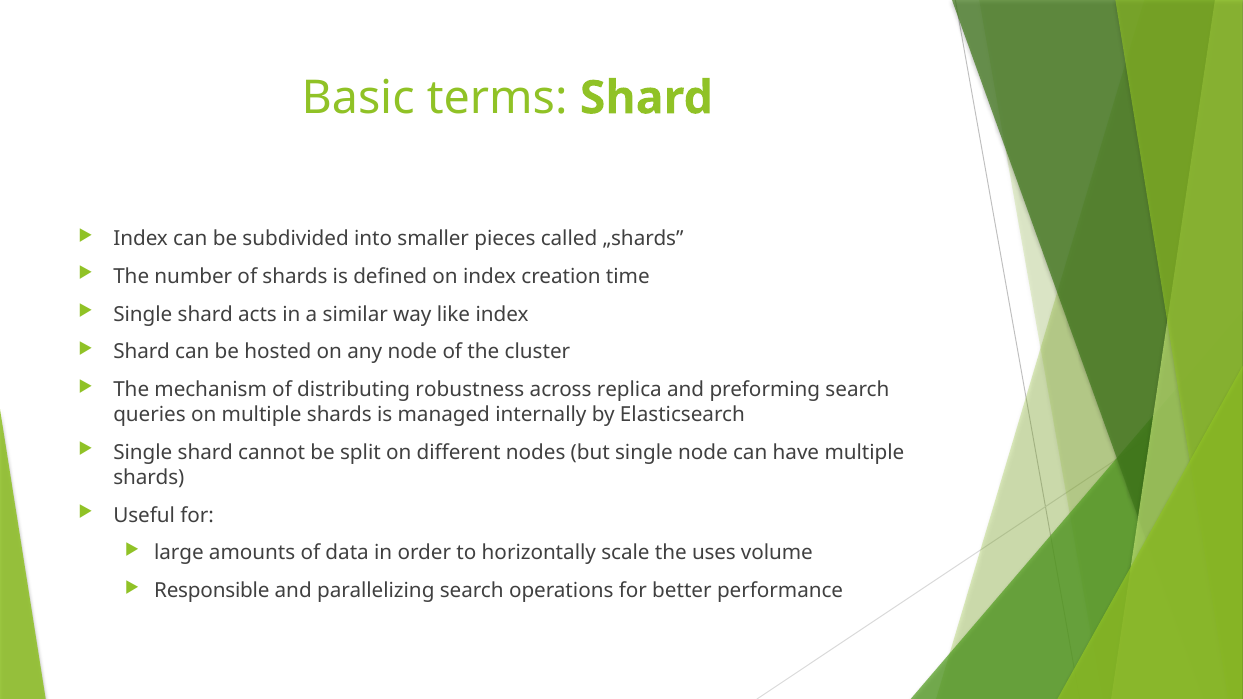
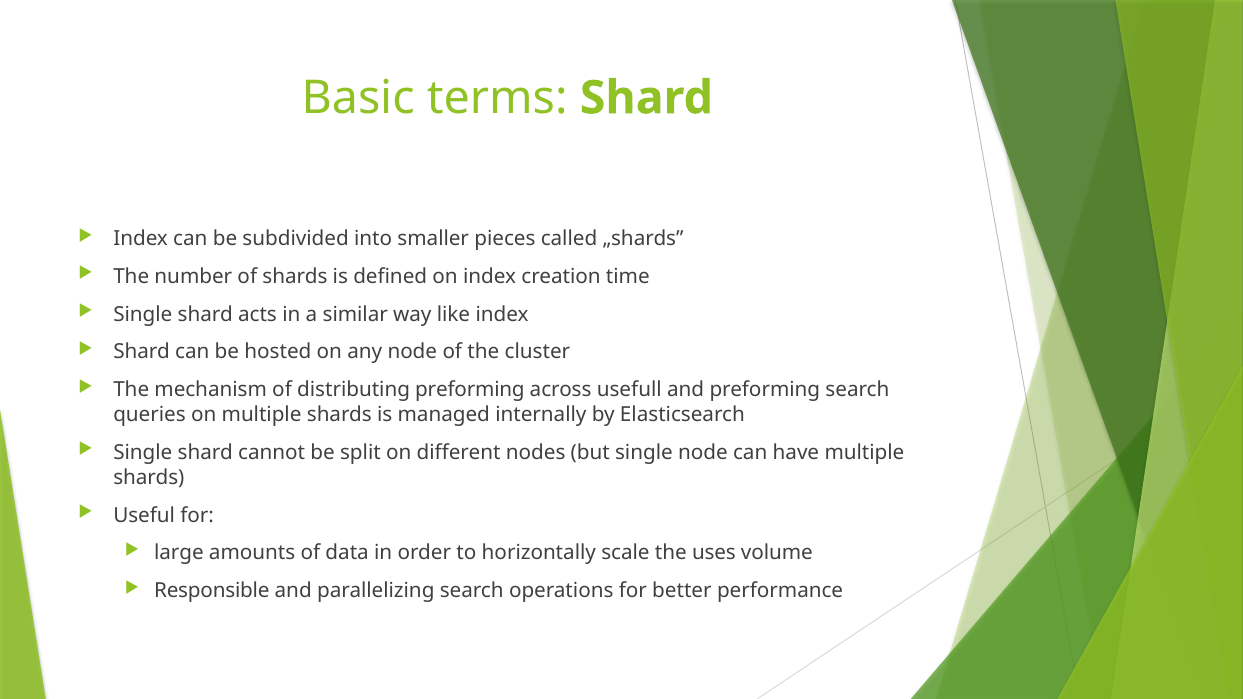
distributing robustness: robustness -> preforming
replica: replica -> usefull
